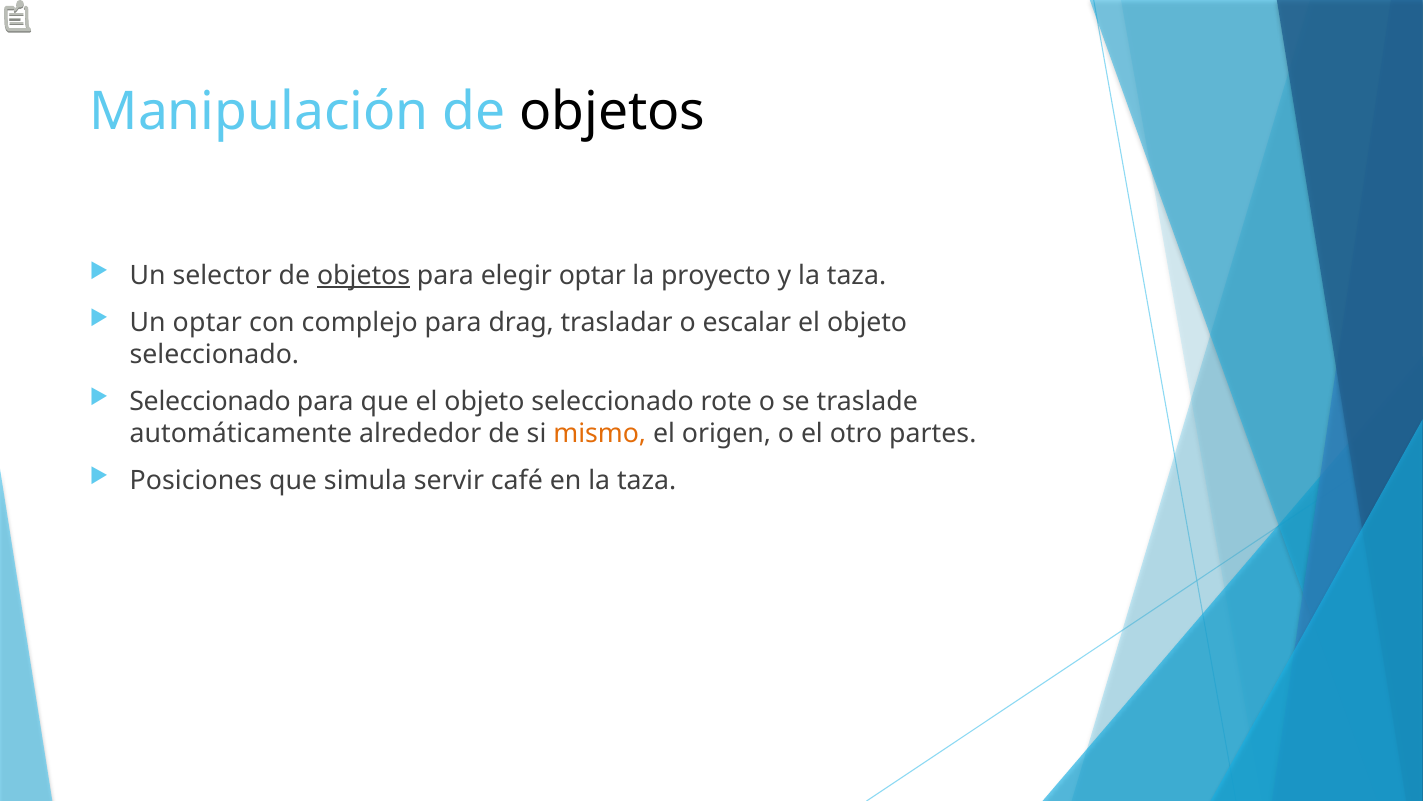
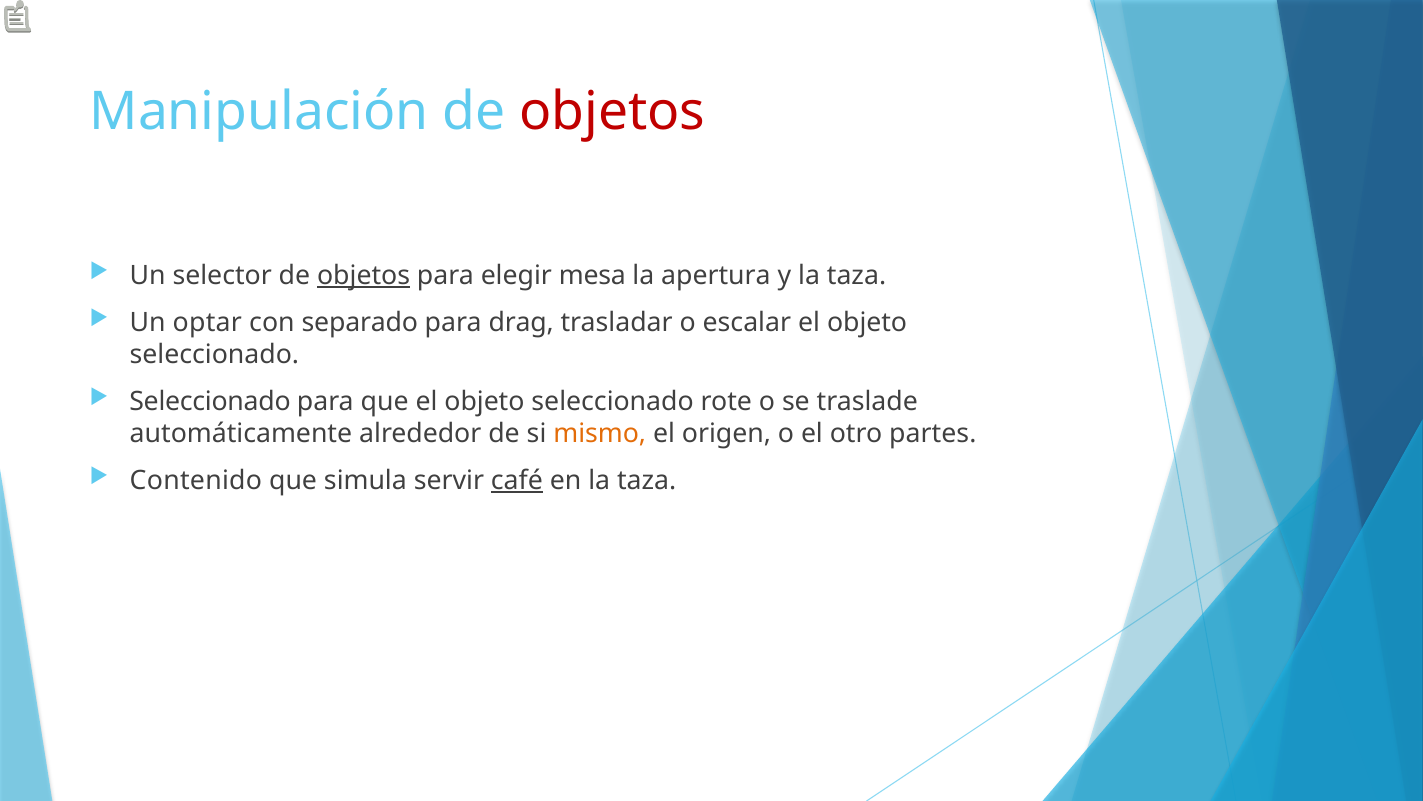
objetos at (612, 112) colour: black -> red
elegir optar: optar -> mesa
proyecto: proyecto -> apertura
complejo: complejo -> separado
Posiciones: Posiciones -> Contenido
café underline: none -> present
